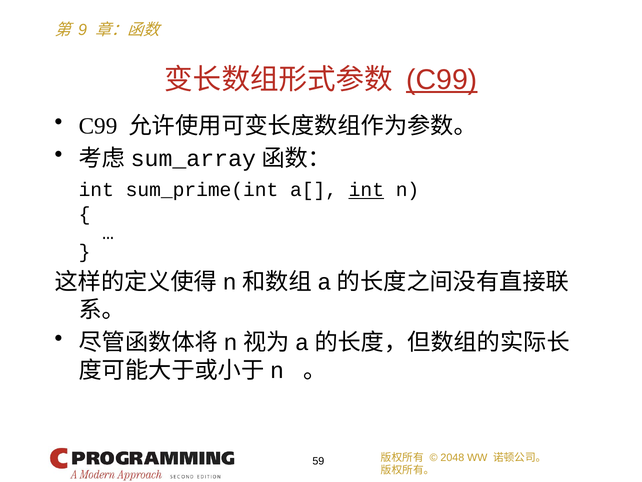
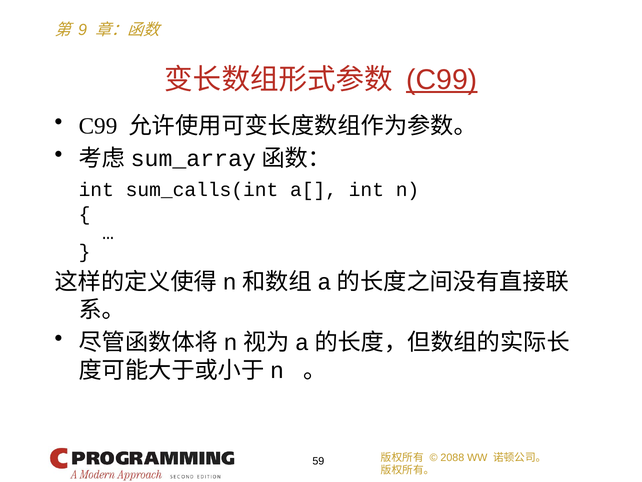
sum_prime(int: sum_prime(int -> sum_calls(int
int at (366, 190) underline: present -> none
2048: 2048 -> 2088
